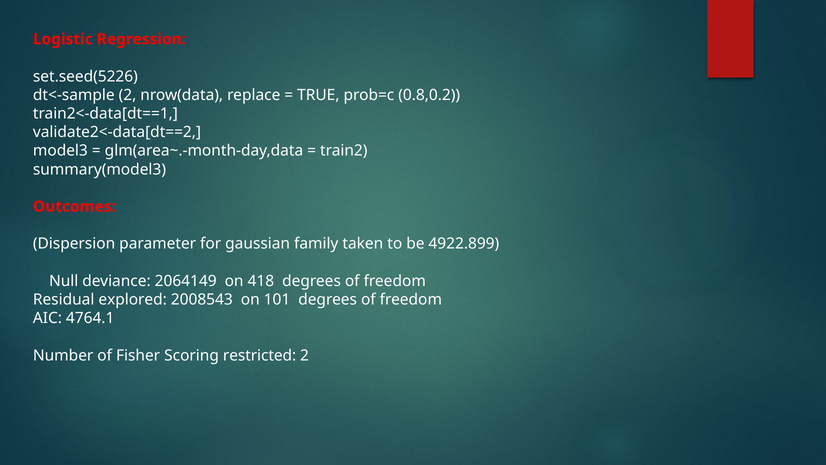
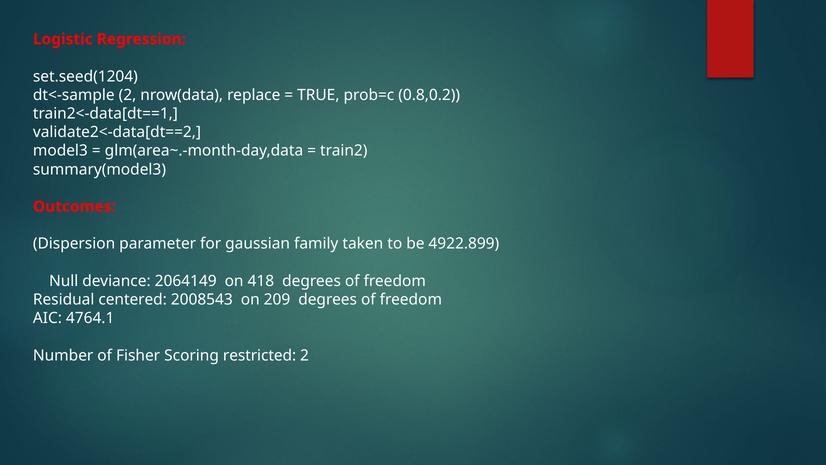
set.seed(5226: set.seed(5226 -> set.seed(1204
explored: explored -> centered
101: 101 -> 209
